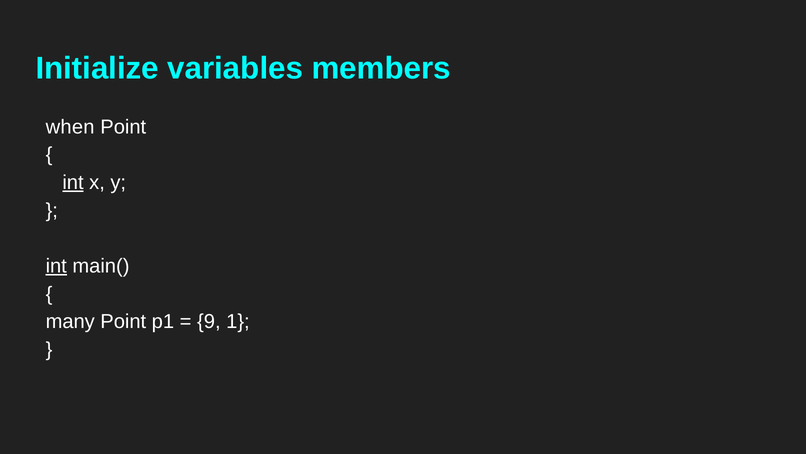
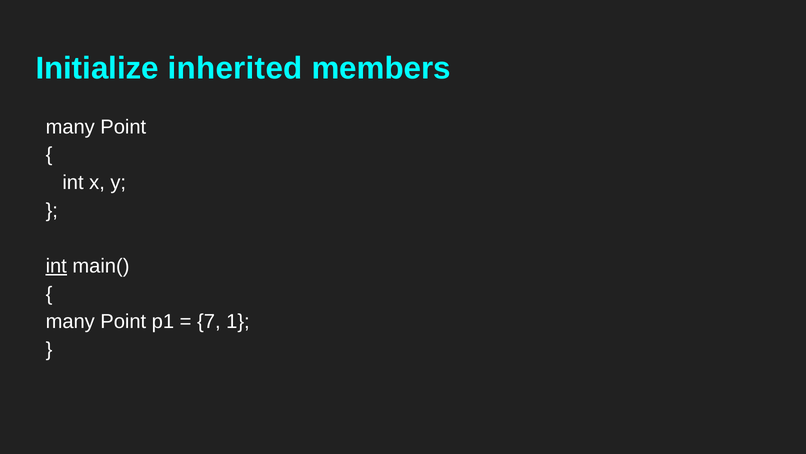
variables: variables -> inherited
when at (70, 127): when -> many
int at (73, 182) underline: present -> none
9: 9 -> 7
